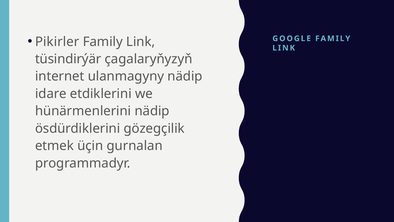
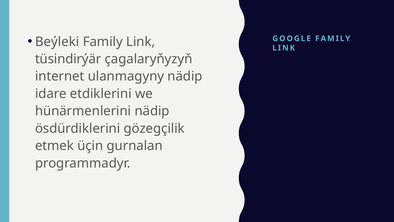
Pikirler: Pikirler -> Beýleki
